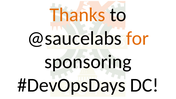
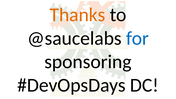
for colour: orange -> blue
